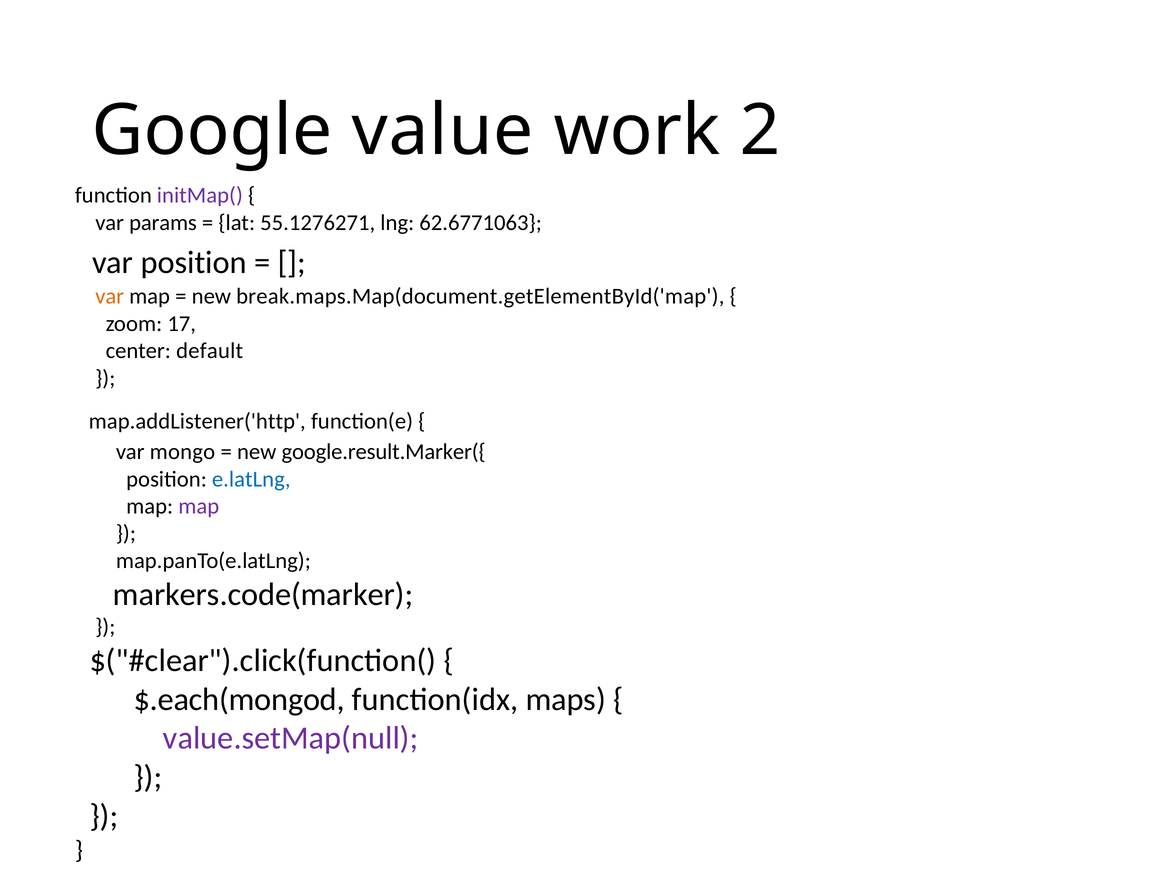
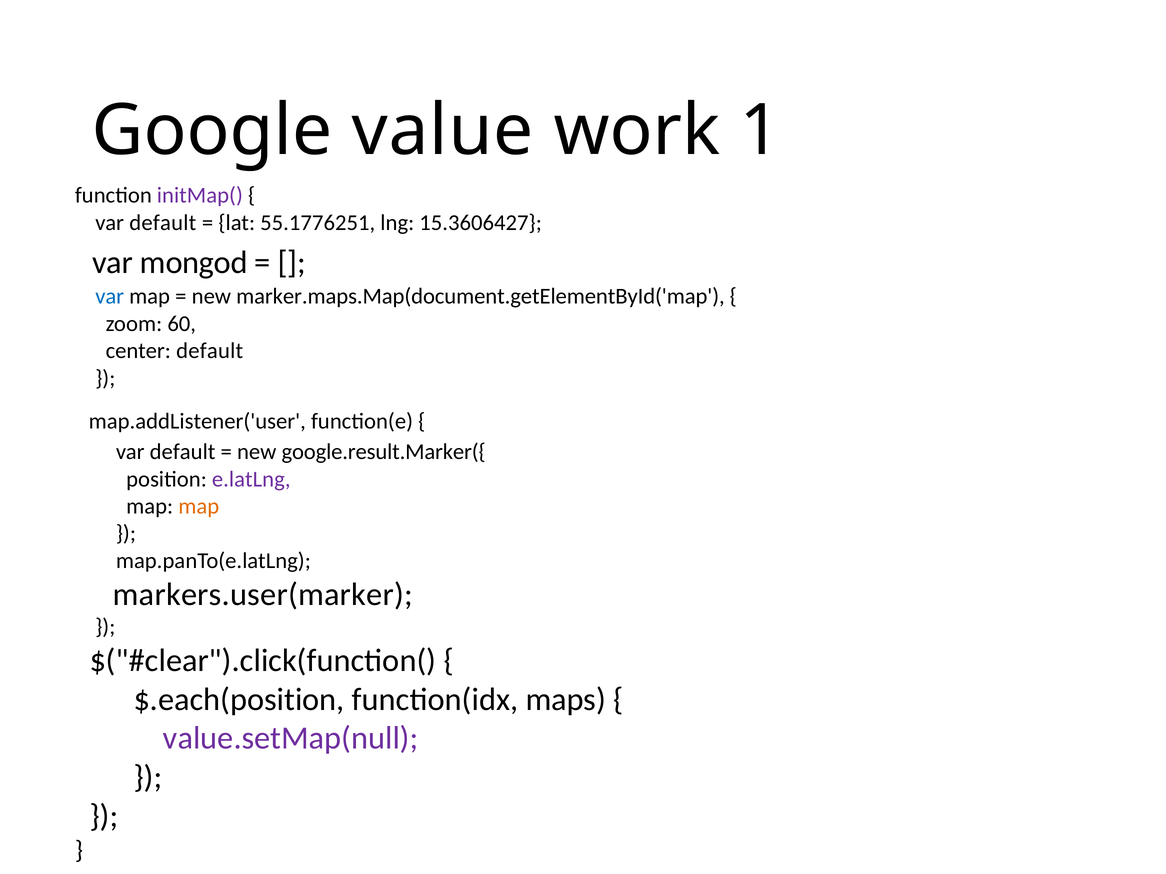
2: 2 -> 1
params at (163, 223): params -> default
55.1276271: 55.1276271 -> 55.1776251
62.6771063: 62.6771063 -> 15.3606427
var position: position -> mongod
var at (110, 297) colour: orange -> blue
break.maps.Map(document.getElementById('map: break.maps.Map(document.getElementById('map -> marker.maps.Map(document.getElementById('map
17: 17 -> 60
map.addListener('http: map.addListener('http -> map.addListener('user
mongo at (182, 452): mongo -> default
e.latLng colour: blue -> purple
map at (199, 507) colour: purple -> orange
markers.code(marker: markers.code(marker -> markers.user(marker
$.each(mongod: $.each(mongod -> $.each(position
